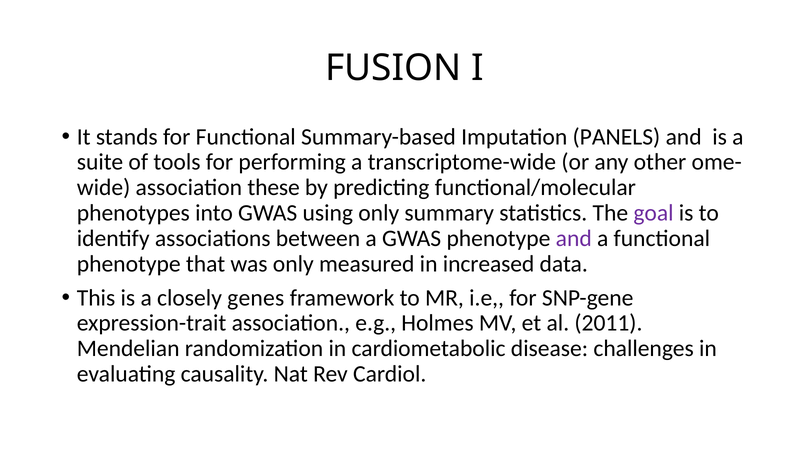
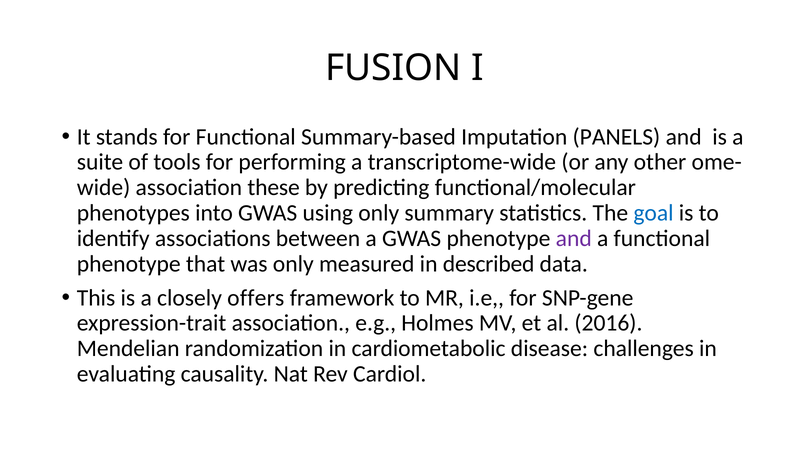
goal colour: purple -> blue
increased: increased -> described
genes: genes -> offers
2011: 2011 -> 2016
